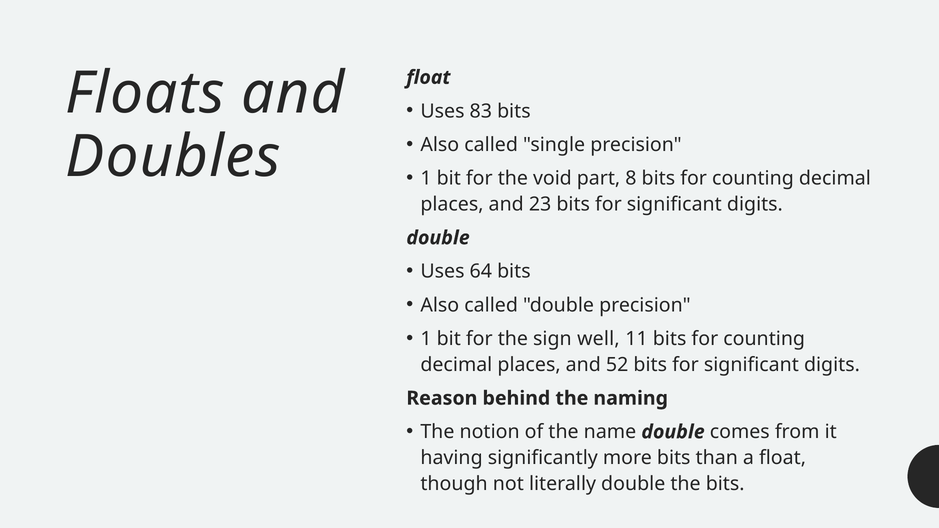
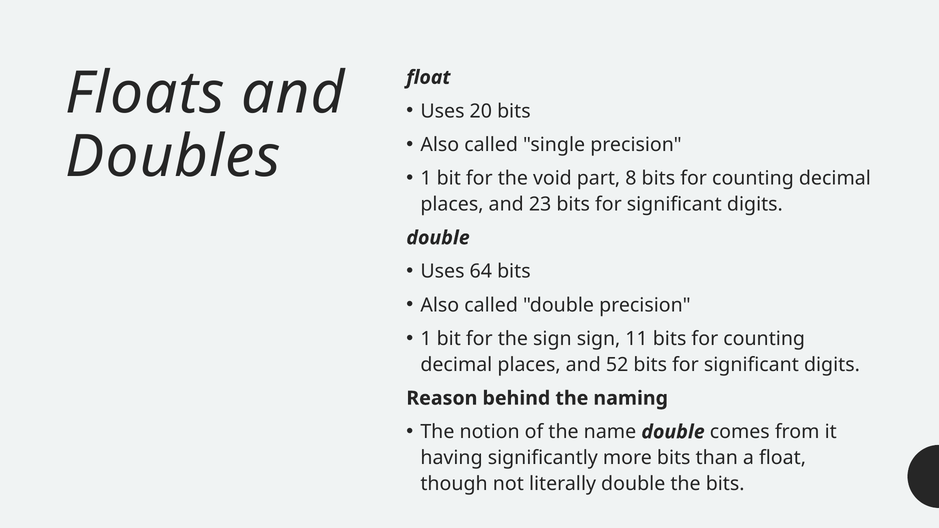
83: 83 -> 20
sign well: well -> sign
